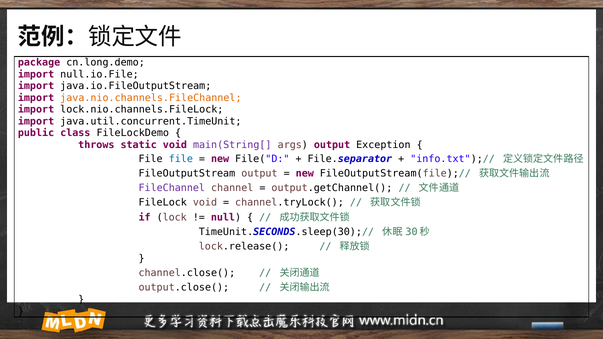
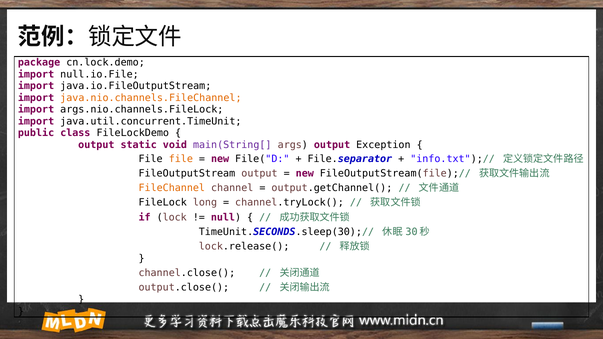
cn.long.demo: cn.long.demo -> cn.lock.demo
lock.nio.channels.FileLock: lock.nio.channels.FileLock -> args.nio.channels.FileLock
throws at (96, 145): throws -> output
file at (181, 159) colour: blue -> orange
FileChannel colour: purple -> orange
FileLock void: void -> long
